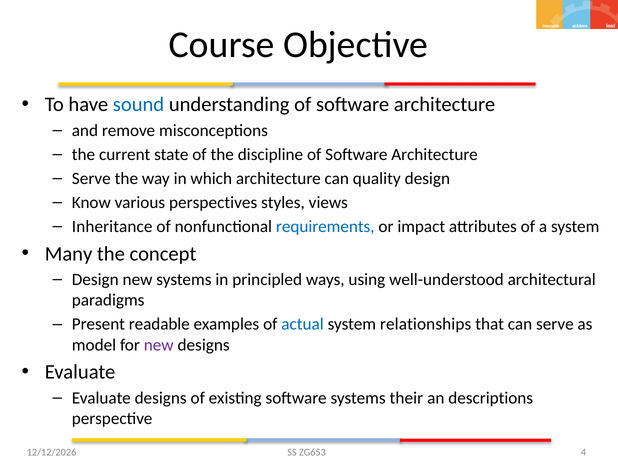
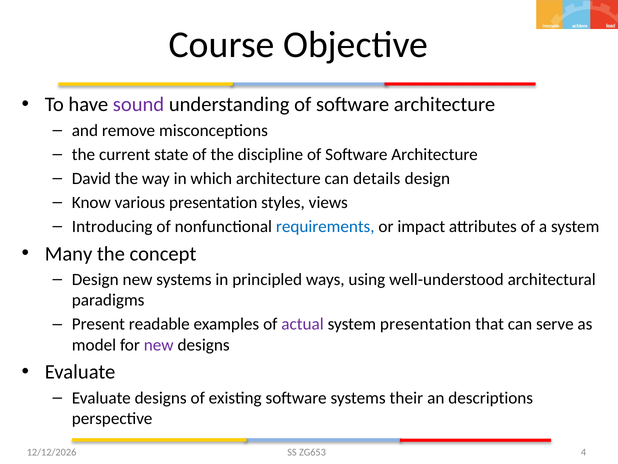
sound colour: blue -> purple
Serve at (91, 178): Serve -> David
quality: quality -> details
various perspectives: perspectives -> presentation
Inheritance: Inheritance -> Introducing
actual colour: blue -> purple
system relationships: relationships -> presentation
